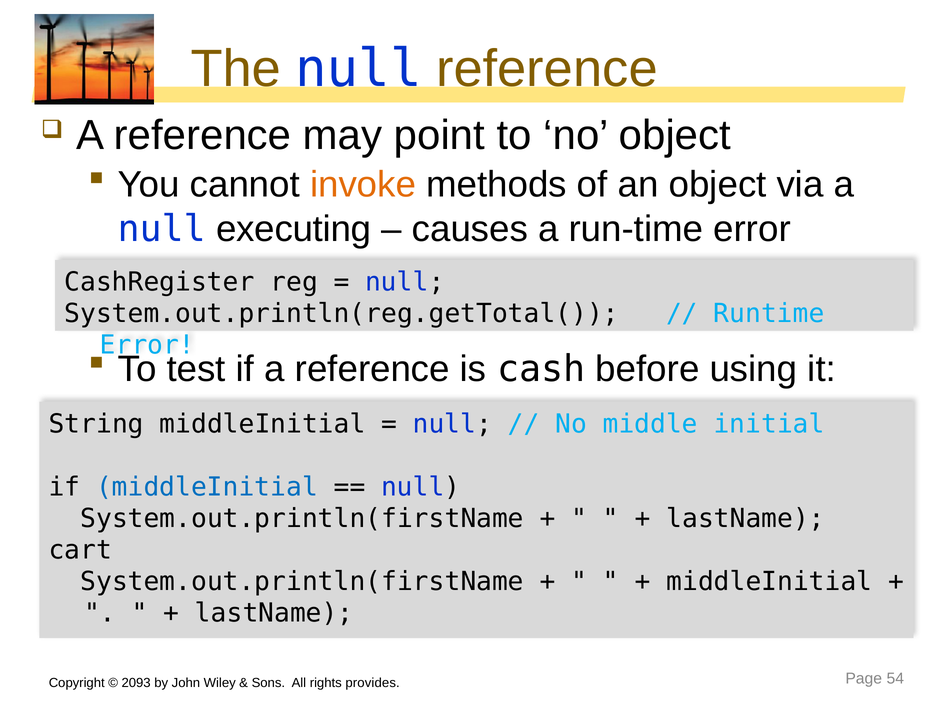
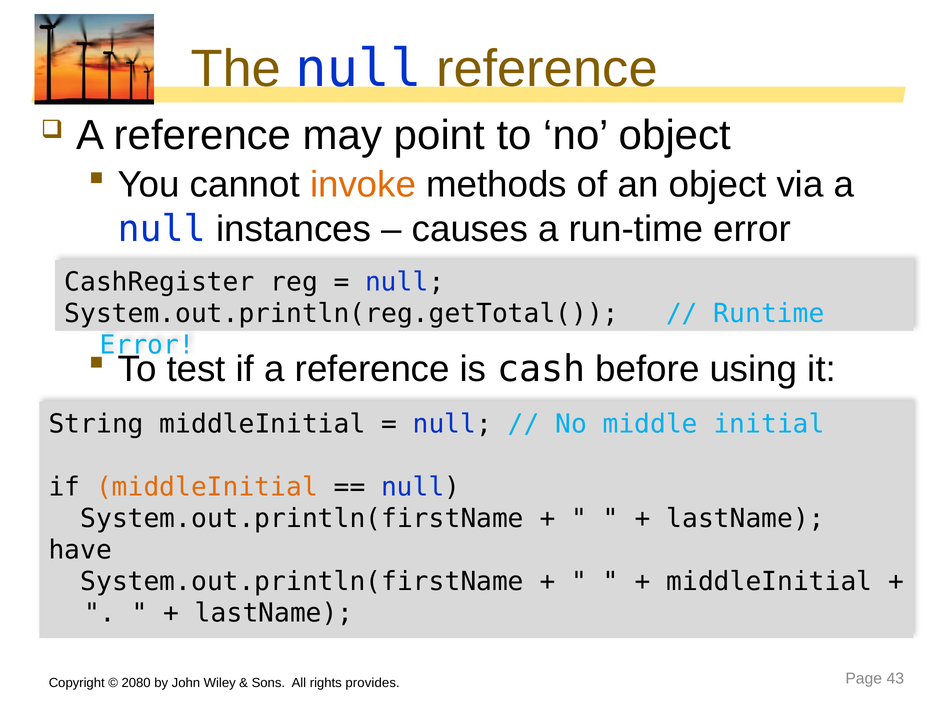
executing: executing -> instances
middleInitial at (207, 487) colour: blue -> orange
cart: cart -> have
2093: 2093 -> 2080
54: 54 -> 43
